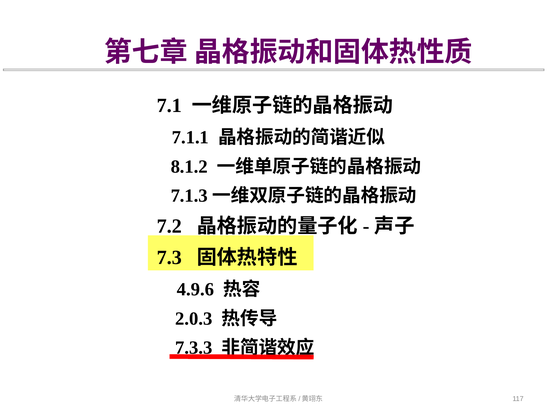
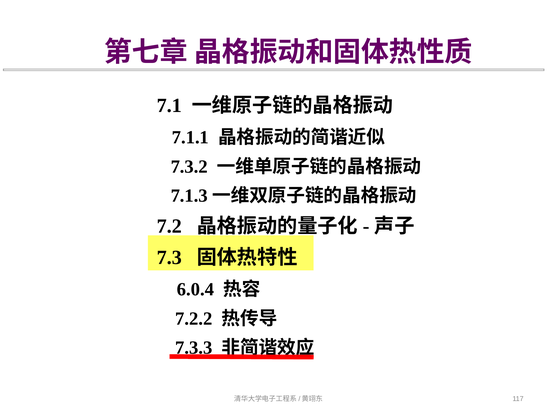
8.1.2: 8.1.2 -> 7.3.2
4.9.6: 4.9.6 -> 6.0.4
2.0.3: 2.0.3 -> 7.2.2
